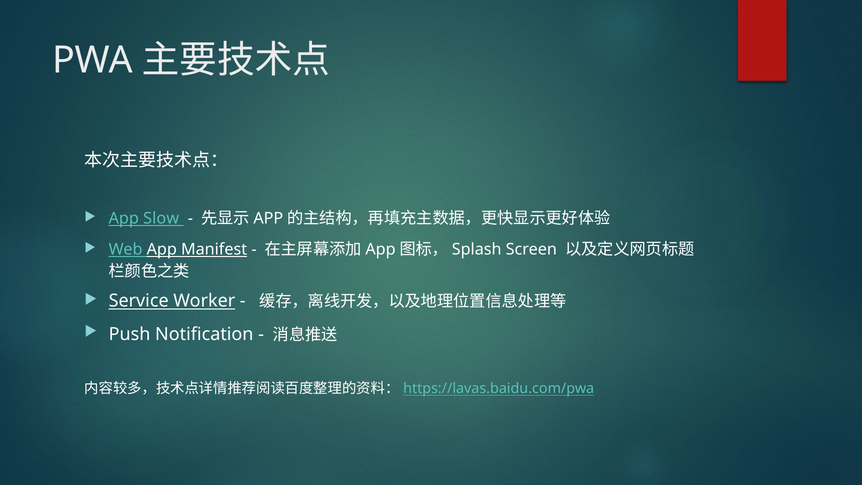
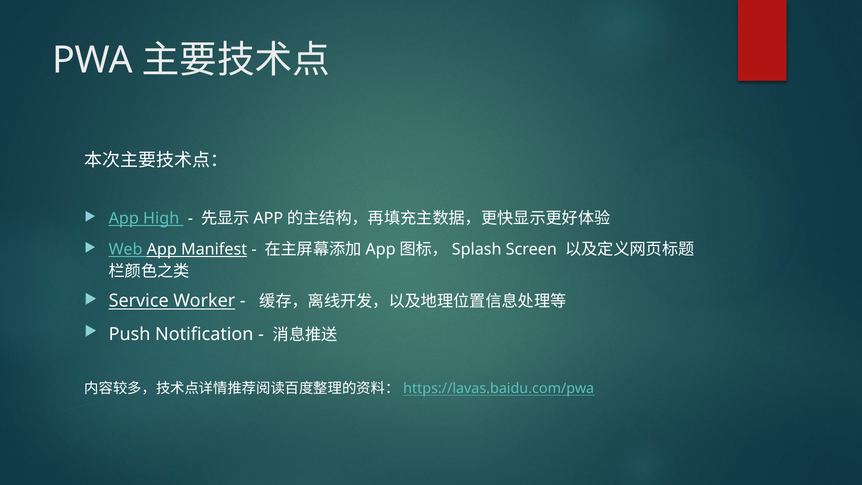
Slow: Slow -> High
